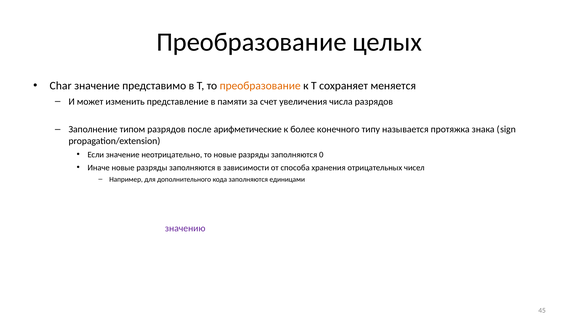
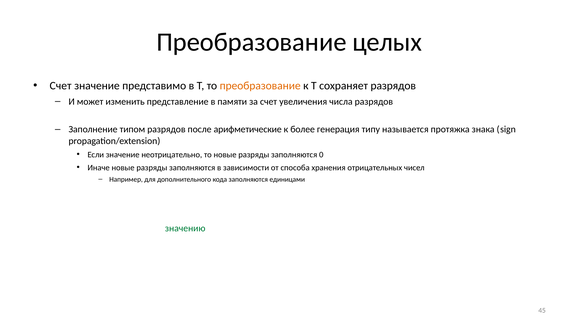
Char at (61, 86): Char -> Счет
сохраняет меняется: меняется -> разрядов
конечного: конечного -> генерация
значению colour: purple -> green
